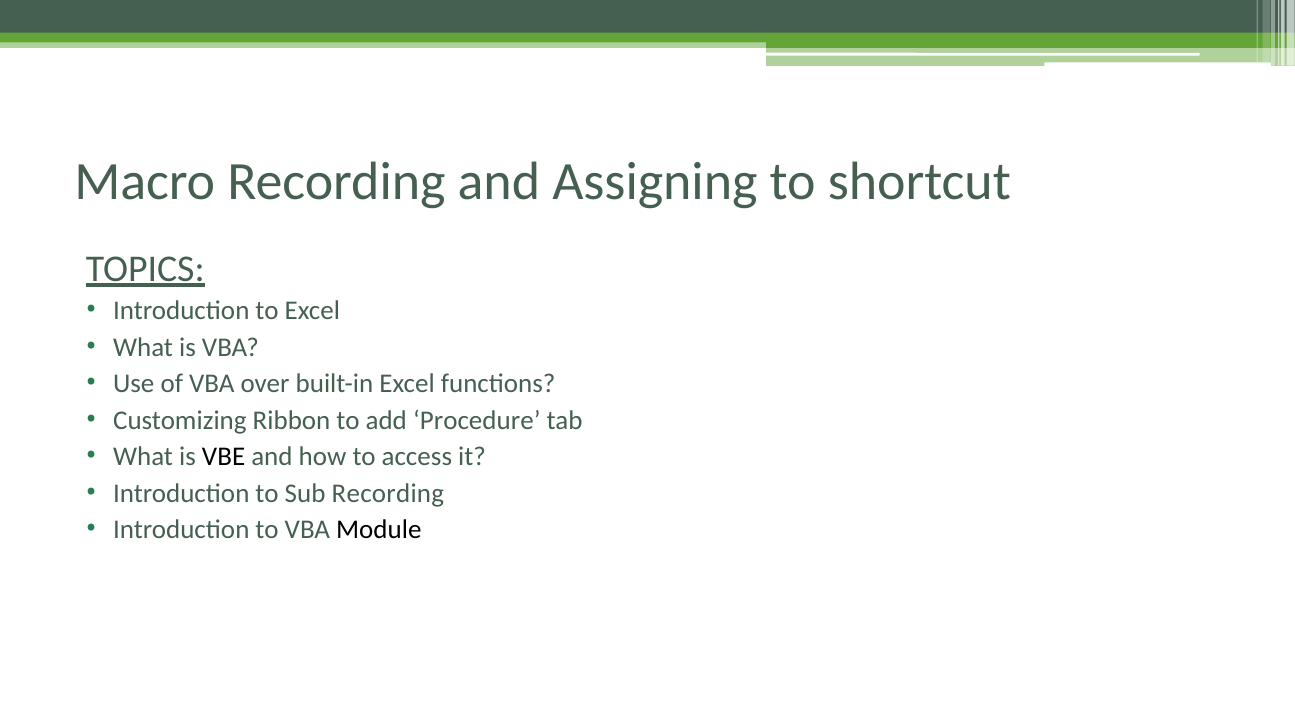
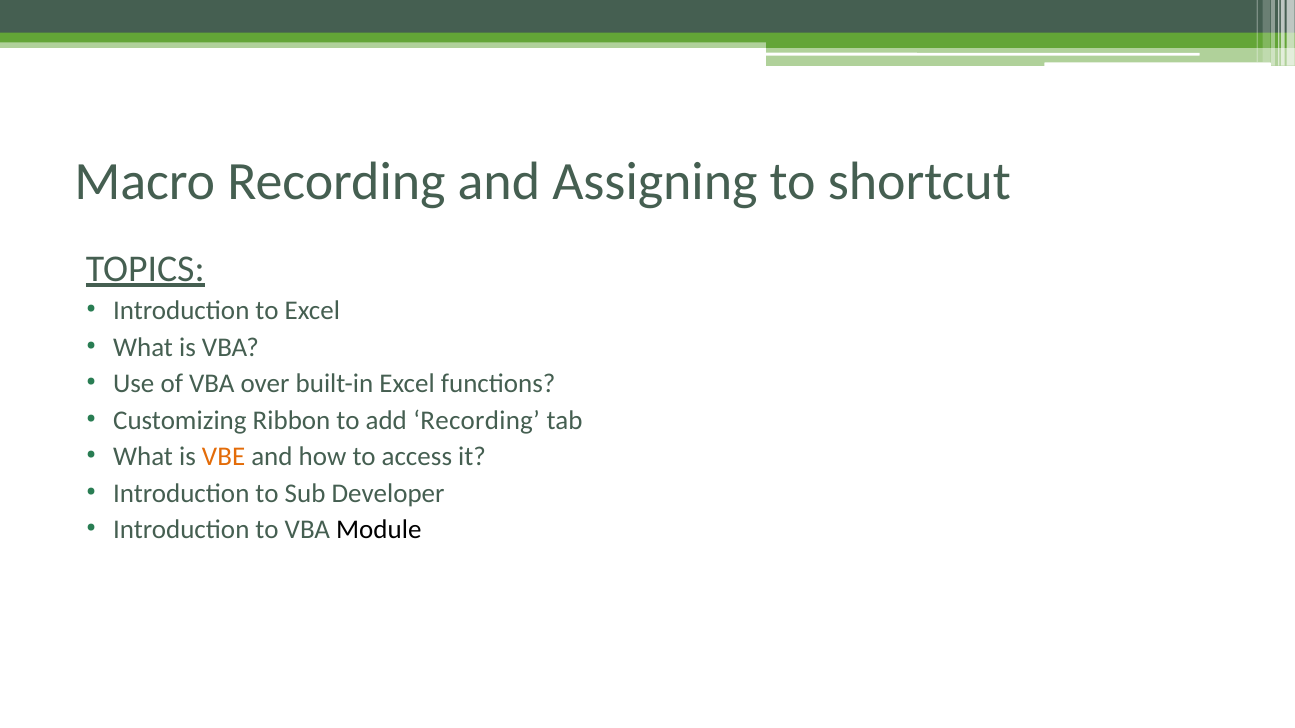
add Procedure: Procedure -> Recording
VBE colour: black -> orange
Sub Recording: Recording -> Developer
